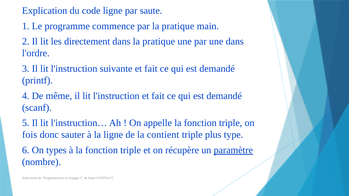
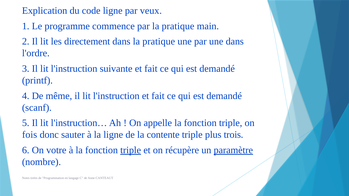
saute: saute -> veux
contient: contient -> contente
type: type -> trois
types: types -> votre
triple at (131, 150) underline: none -> present
